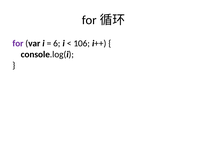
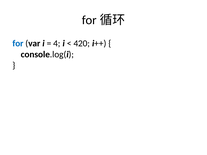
for colour: purple -> blue
6: 6 -> 4
106: 106 -> 420
